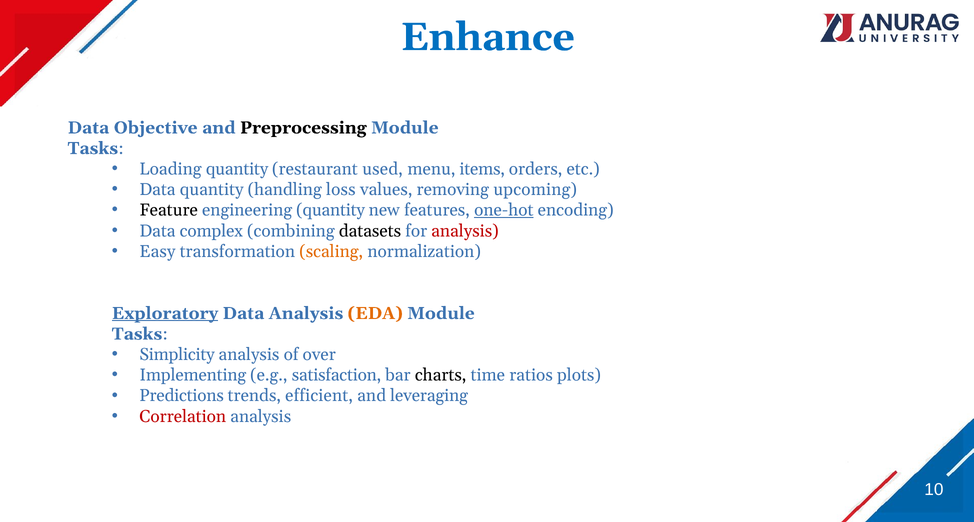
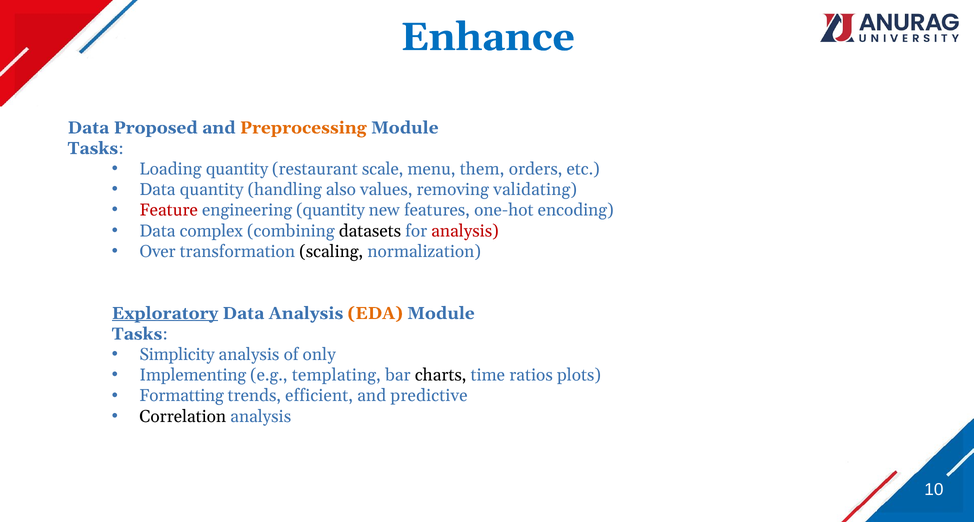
Objective: Objective -> Proposed
Preprocessing colour: black -> orange
used: used -> scale
items: items -> them
loss: loss -> also
upcoming: upcoming -> validating
Feature colour: black -> red
one-hot underline: present -> none
Easy: Easy -> Over
scaling colour: orange -> black
over: over -> only
satisfaction: satisfaction -> templating
Predictions: Predictions -> Formatting
leveraging: leveraging -> predictive
Correlation colour: red -> black
